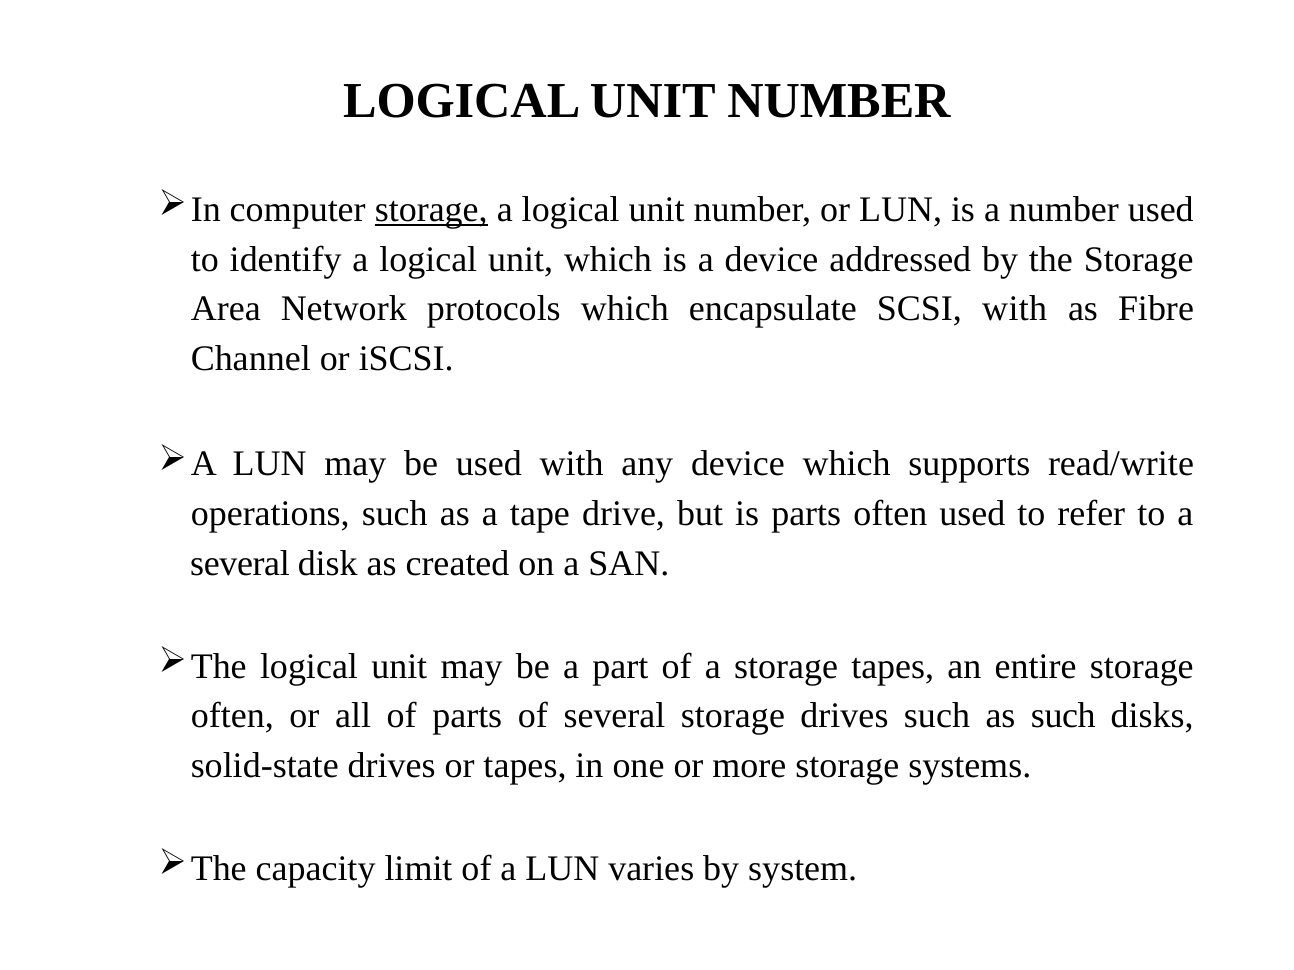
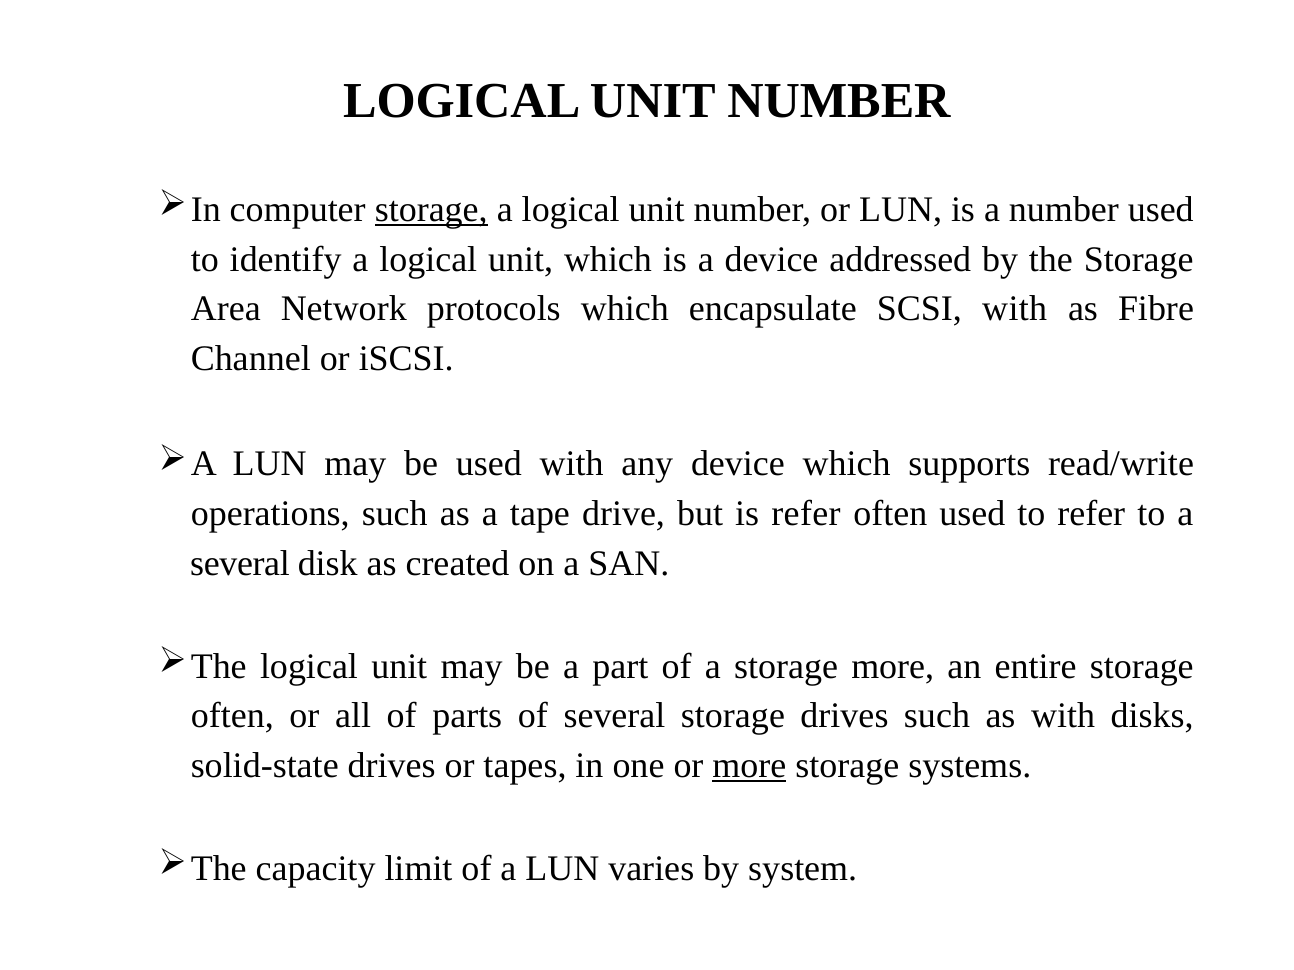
is parts: parts -> refer
storage tapes: tapes -> more
as such: such -> with
more at (749, 766) underline: none -> present
